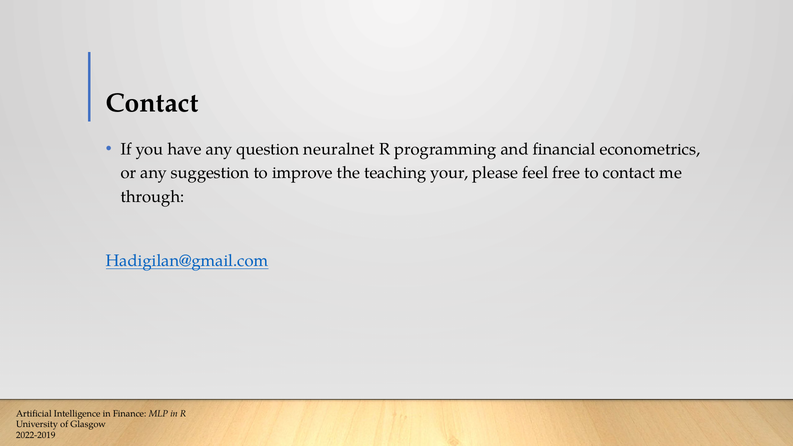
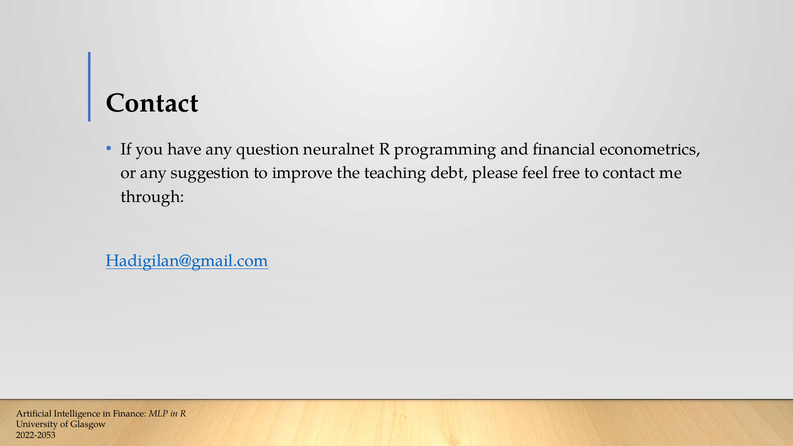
your: your -> debt
2022-2019: 2022-2019 -> 2022-2053
